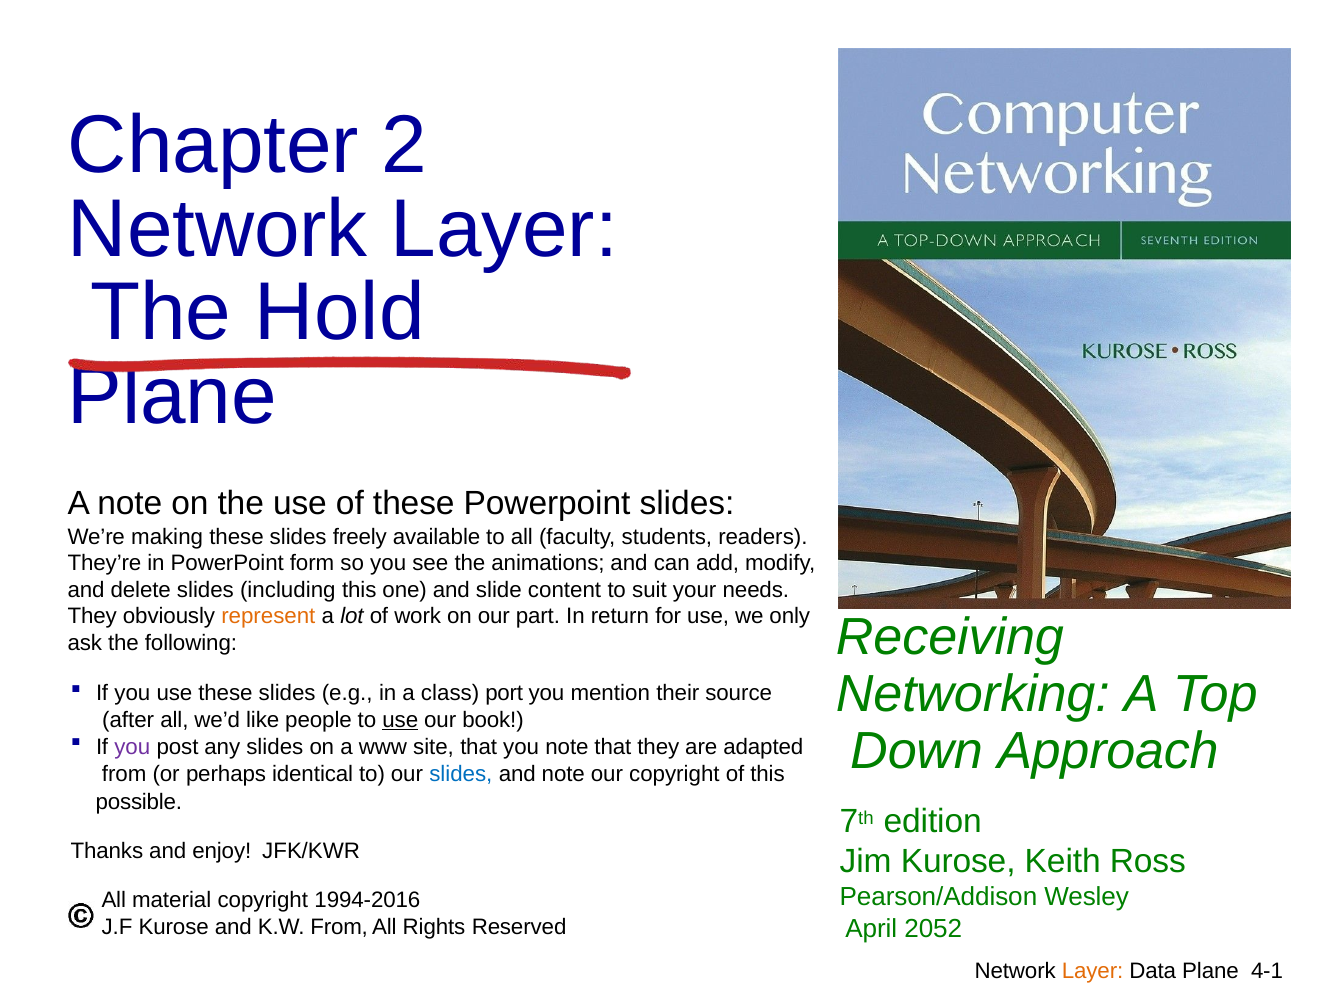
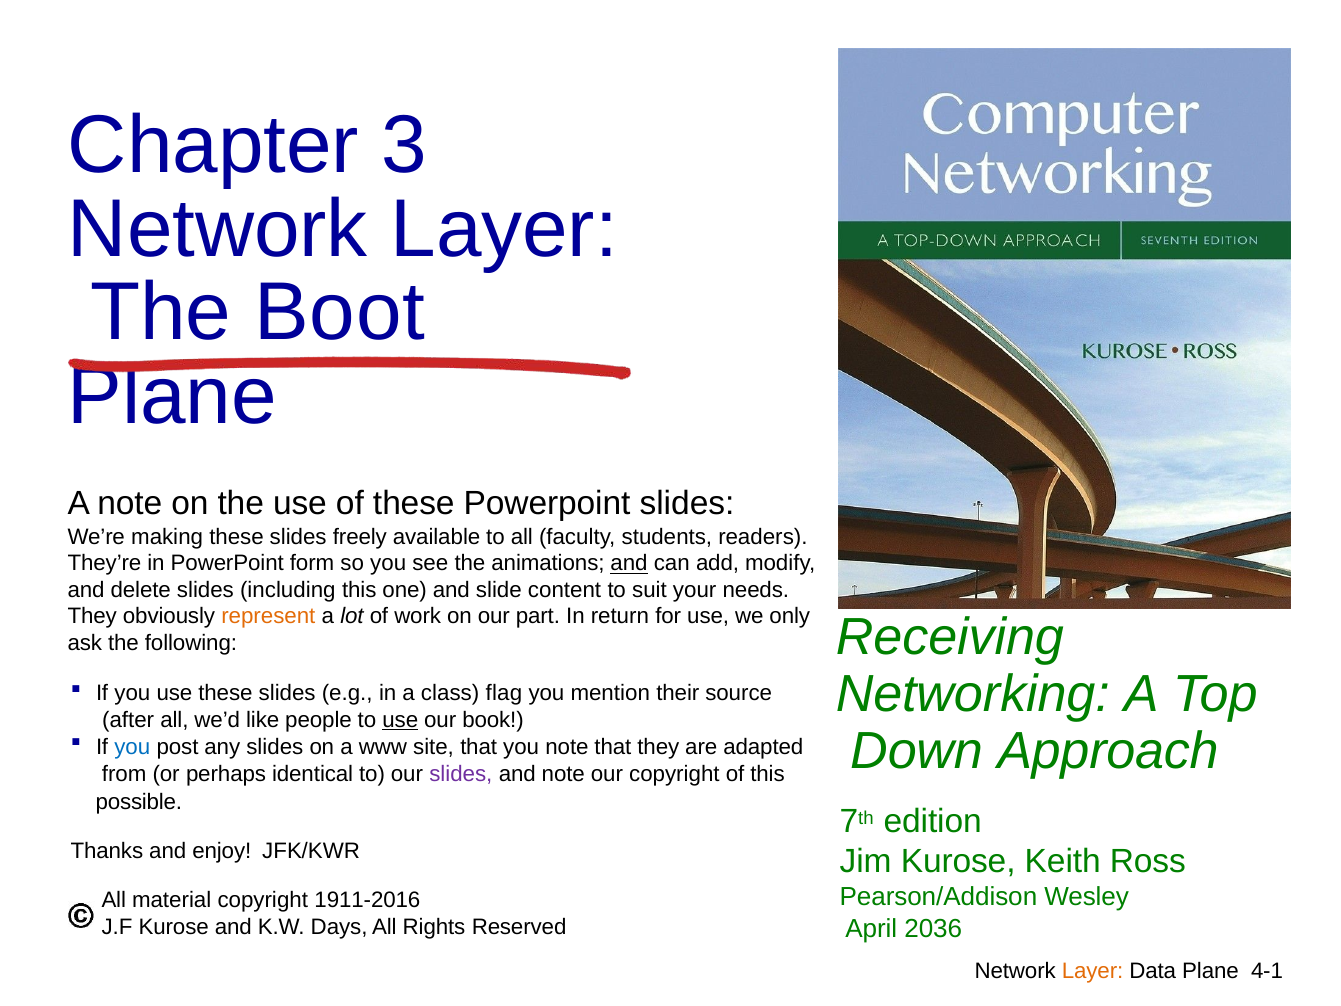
2: 2 -> 3
Hold: Hold -> Boot
and at (629, 563) underline: none -> present
port: port -> flag
you at (132, 747) colour: purple -> blue
slides at (461, 774) colour: blue -> purple
1994-2016: 1994-2016 -> 1911-2016
K.W From: From -> Days
2052: 2052 -> 2036
